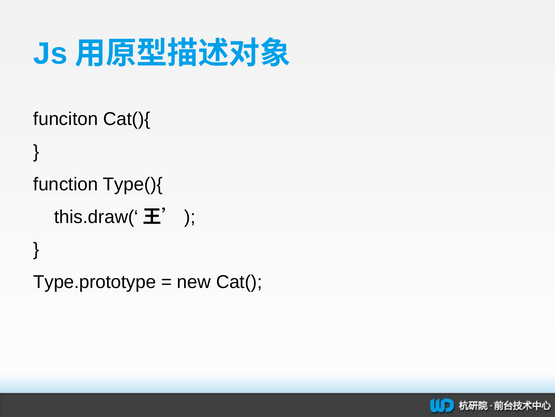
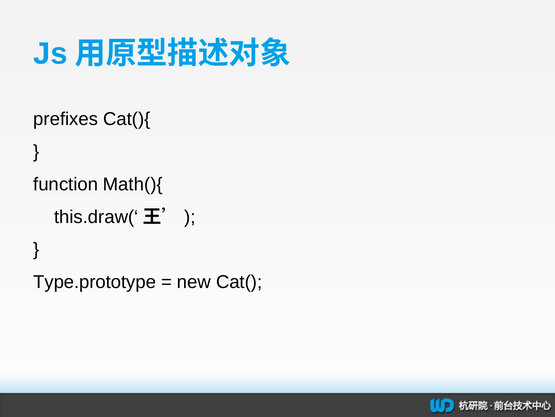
funciton: funciton -> prefixes
Type(){: Type(){ -> Math(){
